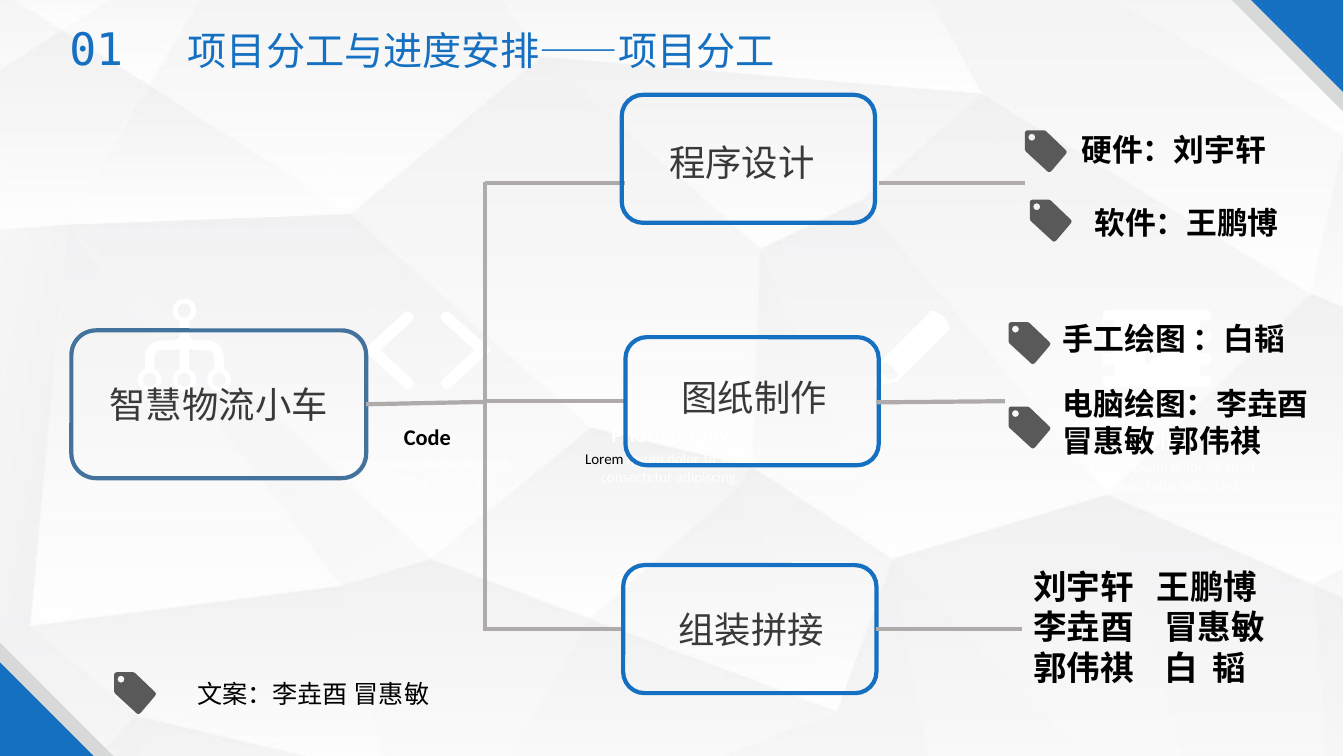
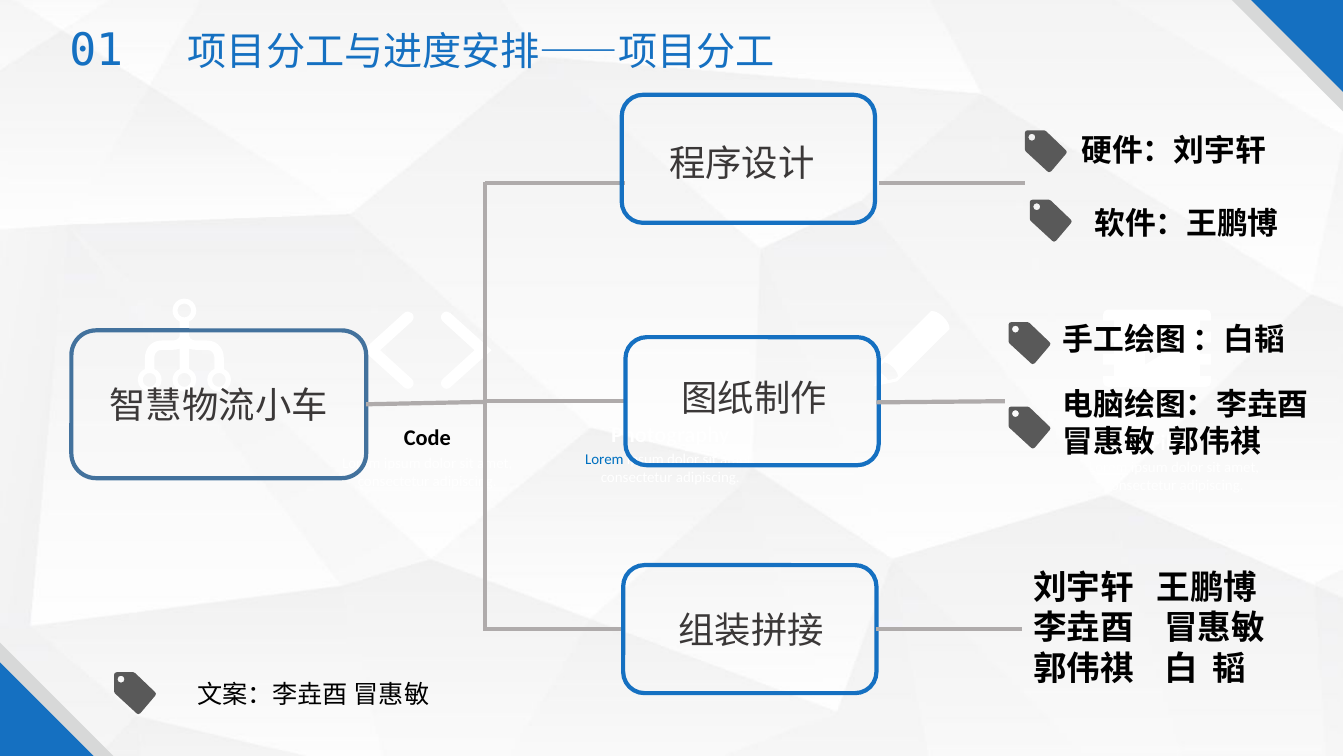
Lorem at (604, 459) colour: black -> blue
